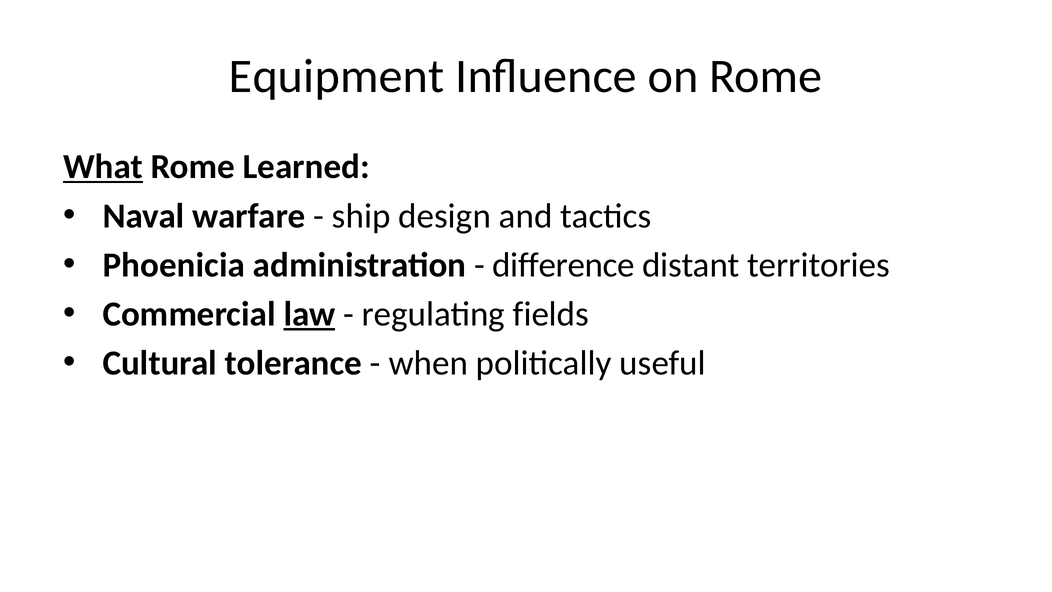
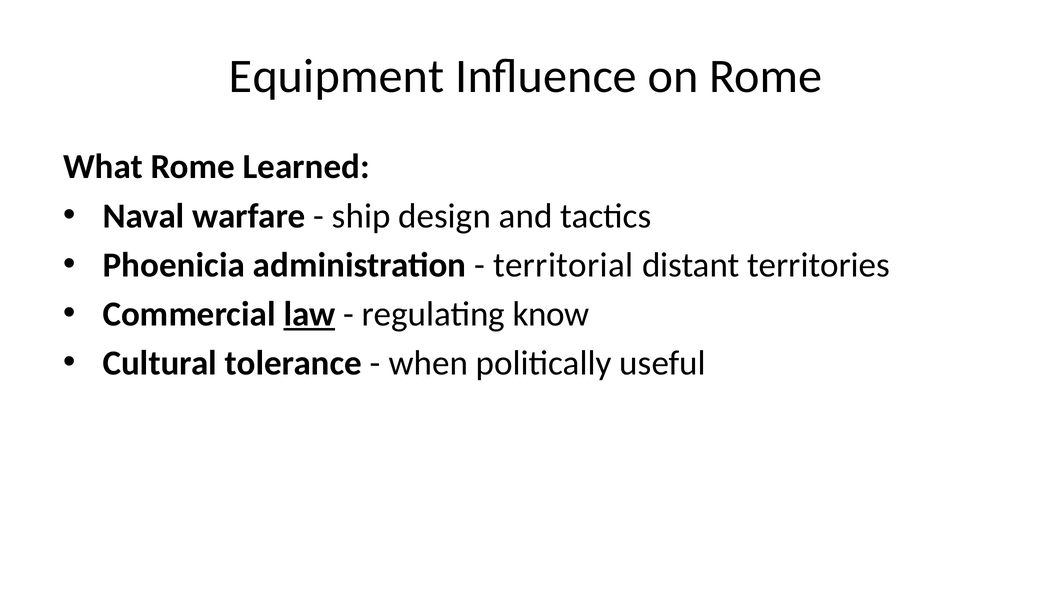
What underline: present -> none
difference: difference -> territorial
fields: fields -> know
